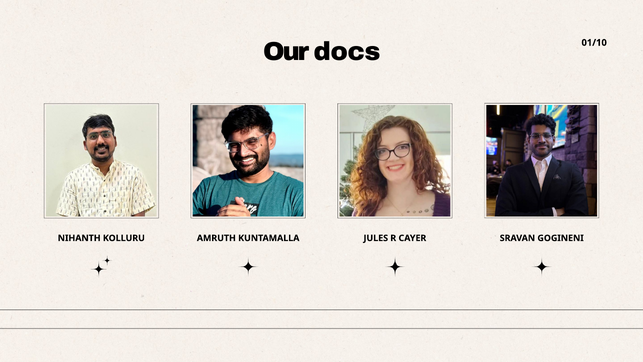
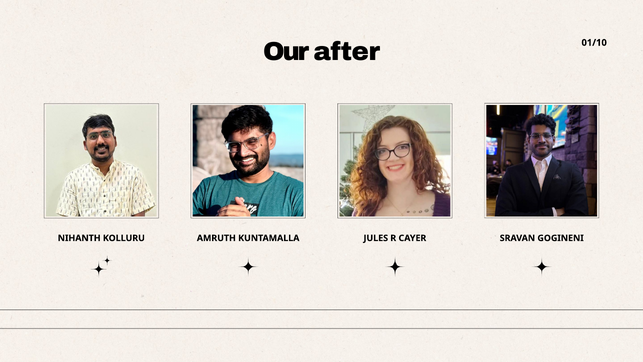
docs: docs -> after
